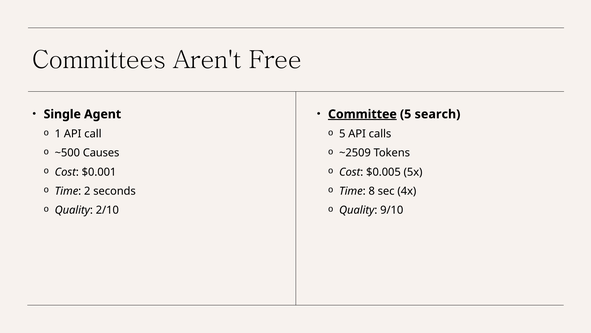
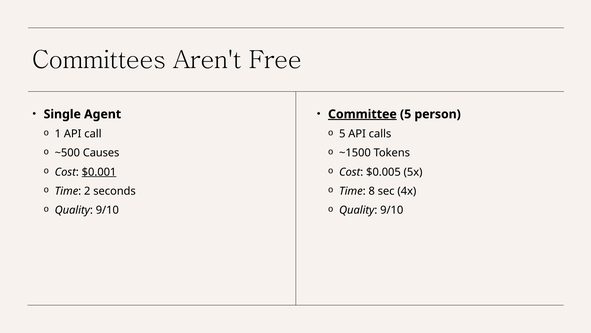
search: search -> person
~2509: ~2509 -> ~1500
$0.001 underline: none -> present
2/10 at (107, 210): 2/10 -> 9/10
